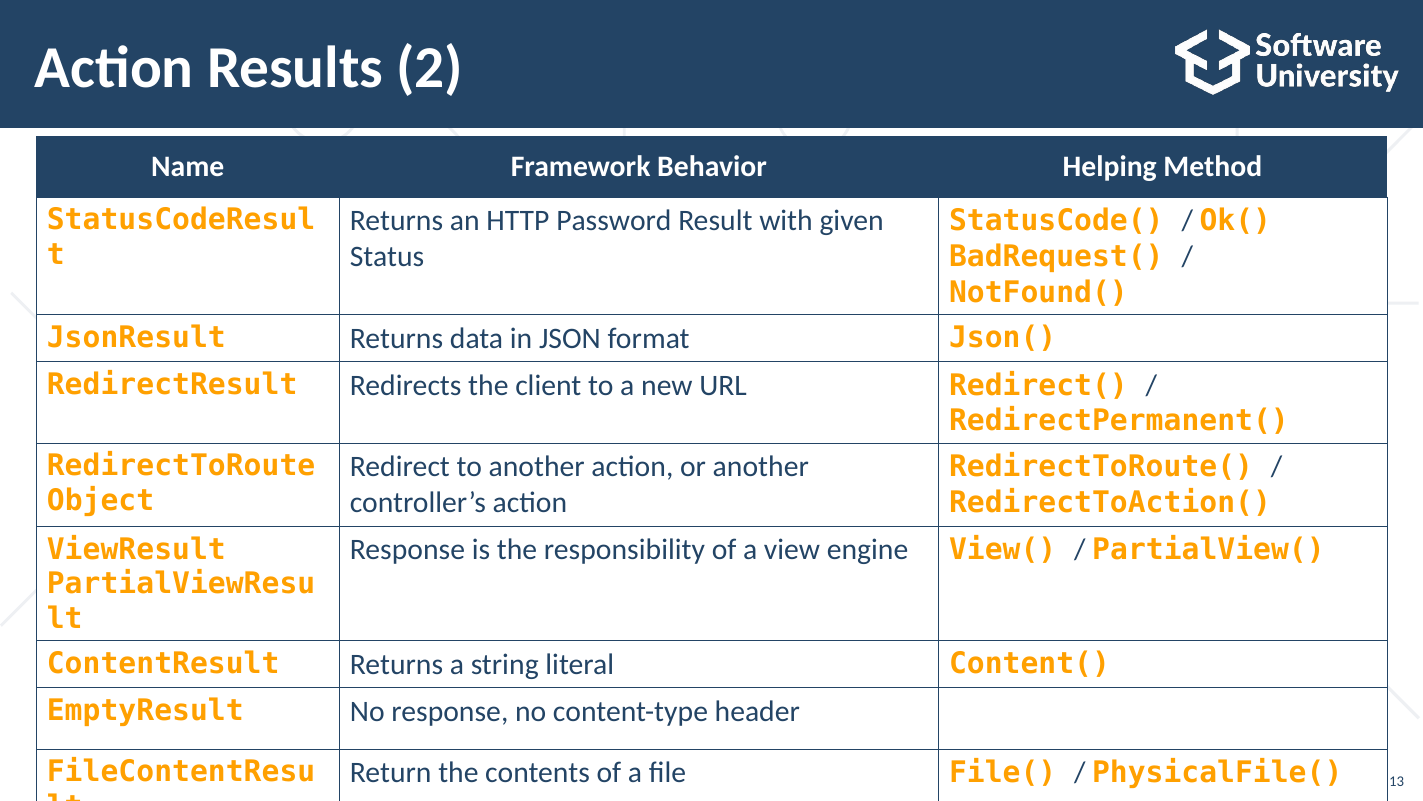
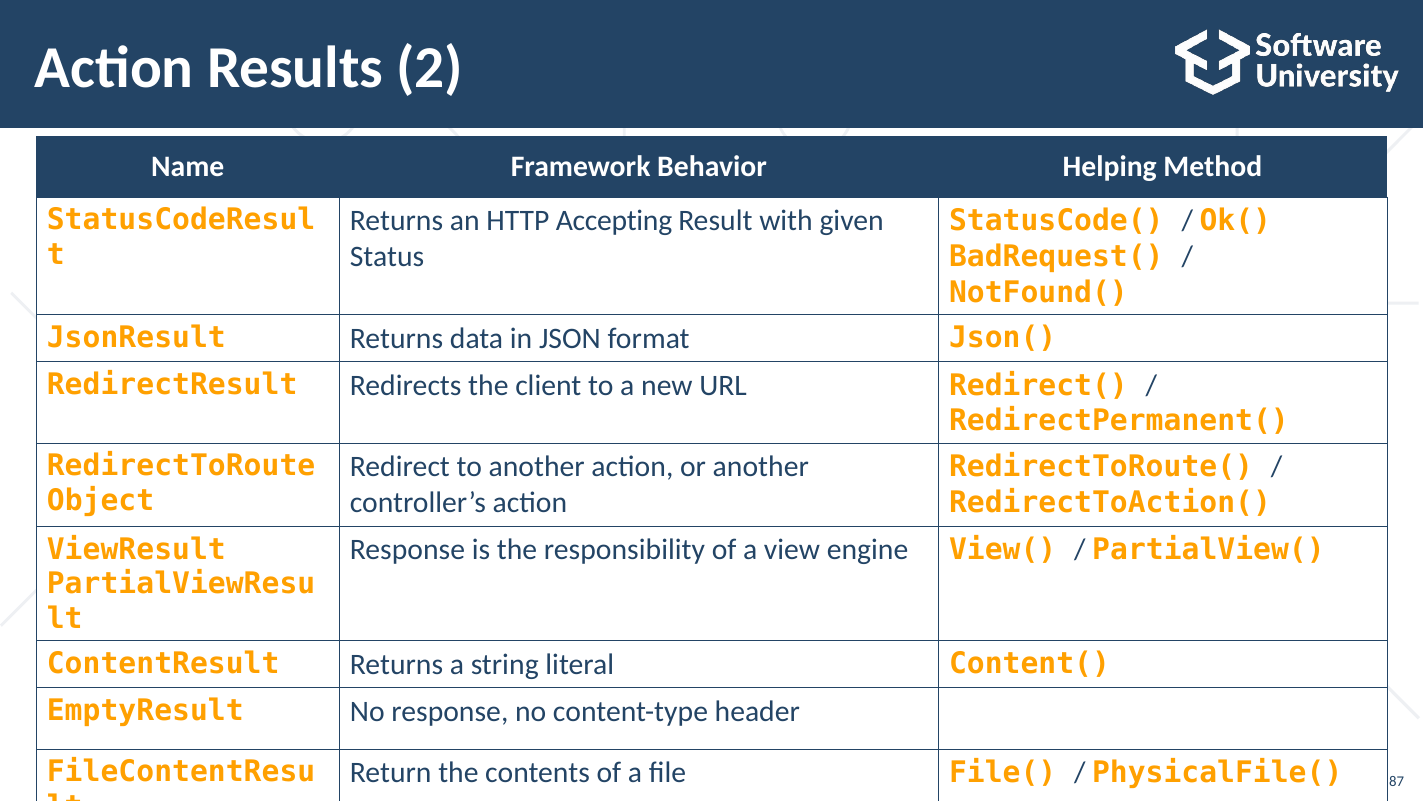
Password: Password -> Accepting
13: 13 -> 87
